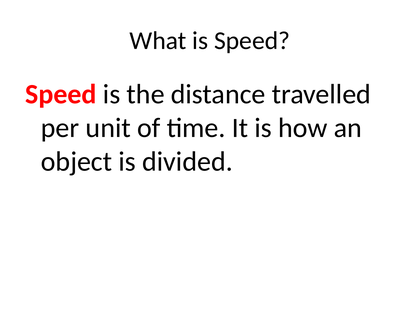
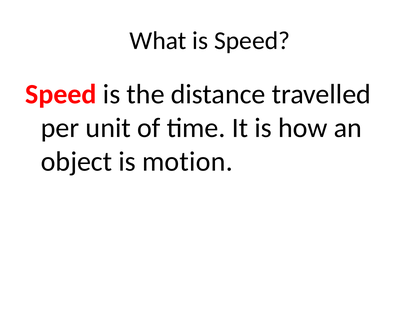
divided: divided -> motion
